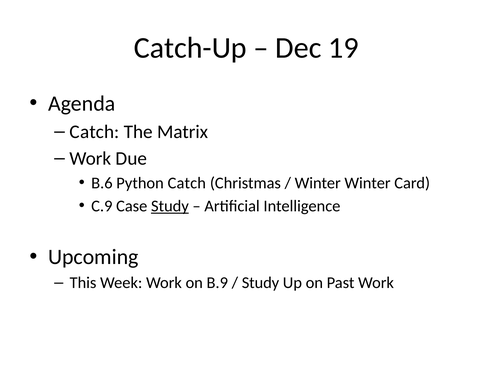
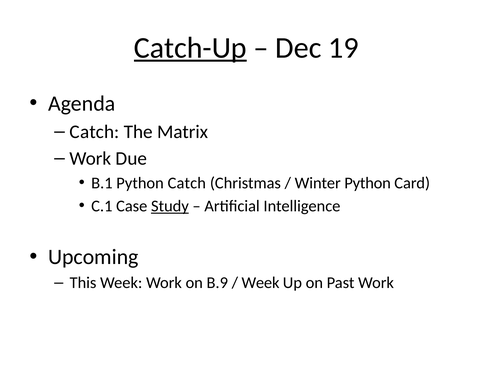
Catch-Up underline: none -> present
B.6: B.6 -> B.1
Winter Winter: Winter -> Python
C.9: C.9 -> C.1
Study at (260, 283): Study -> Week
